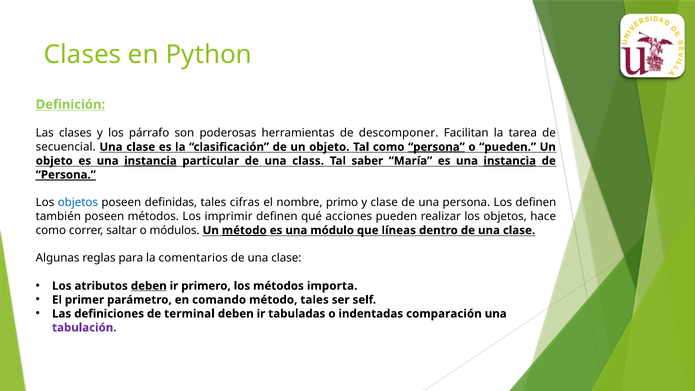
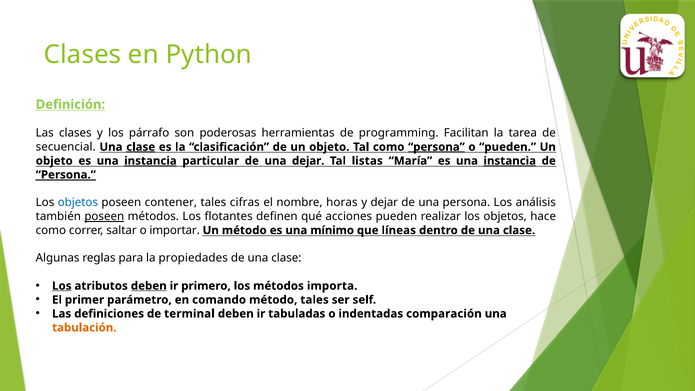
descomponer: descomponer -> programming
clase at (141, 147) underline: none -> present
una class: class -> dejar
saber: saber -> listas
definidas: definidas -> contener
primo: primo -> horas
y clase: clase -> dejar
Los definen: definen -> análisis
poseen at (104, 216) underline: none -> present
imprimir: imprimir -> flotantes
módulos: módulos -> importar
método at (244, 230) underline: present -> none
módulo: módulo -> mínimo
comentarios: comentarios -> propiedades
Los at (62, 286) underline: none -> present
tabulación colour: purple -> orange
